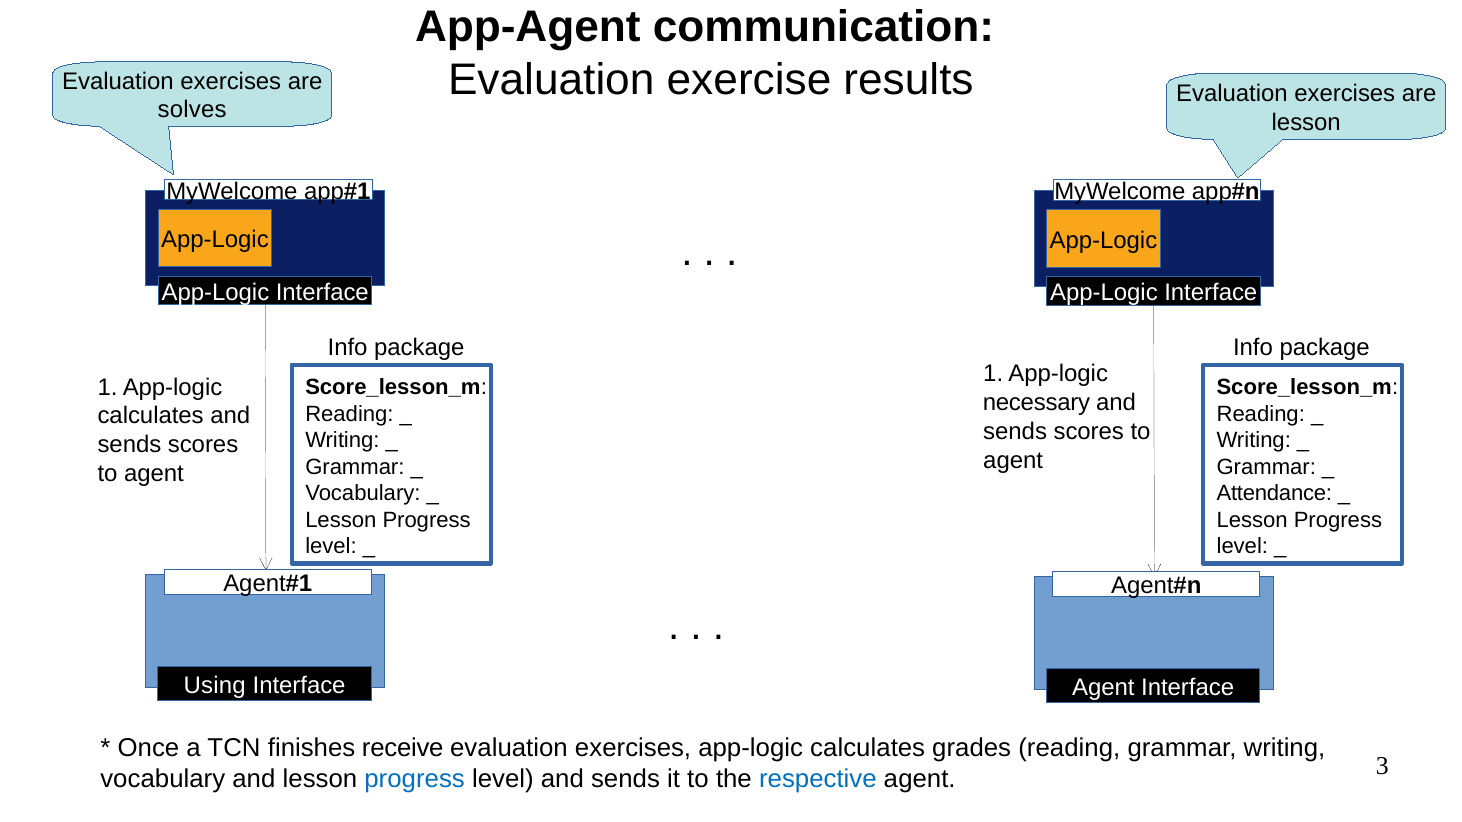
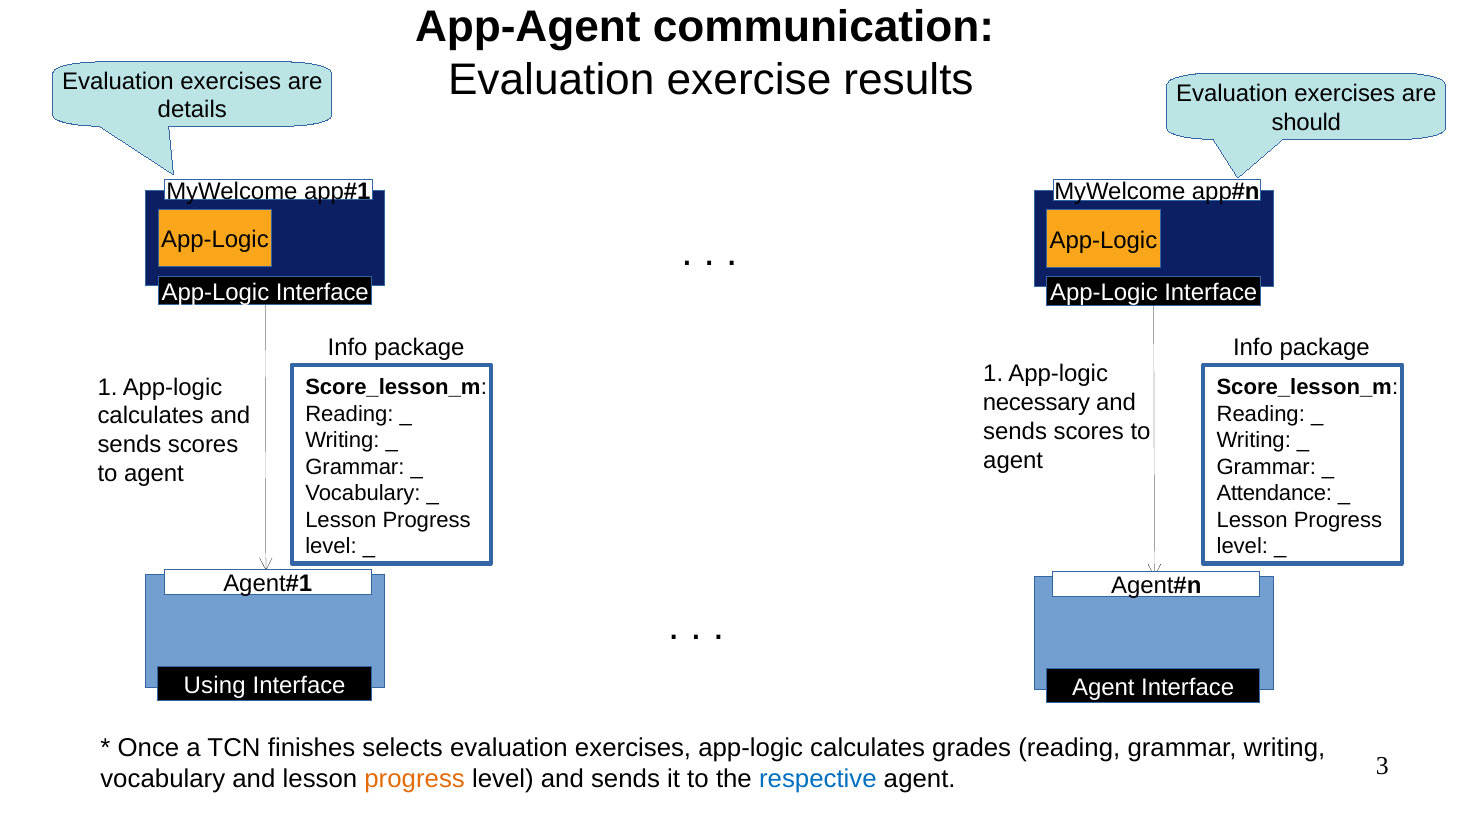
solves: solves -> details
lesson at (1306, 122): lesson -> should
receive: receive -> selects
progress at (415, 779) colour: blue -> orange
